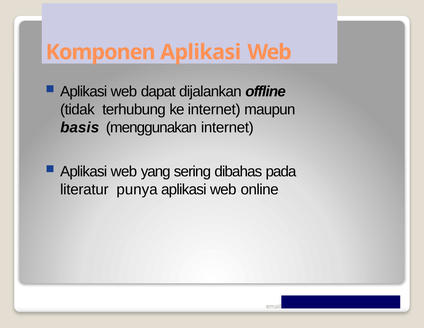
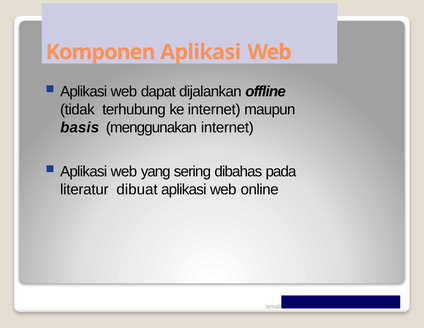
punya: punya -> dibuat
